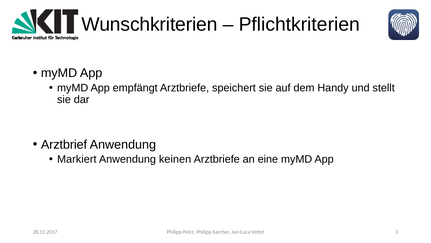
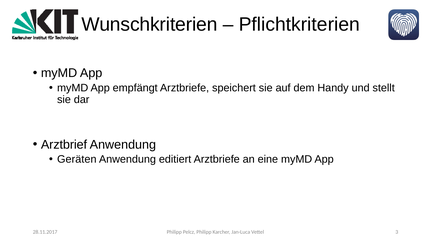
Markiert: Markiert -> Geräten
keinen: keinen -> editiert
